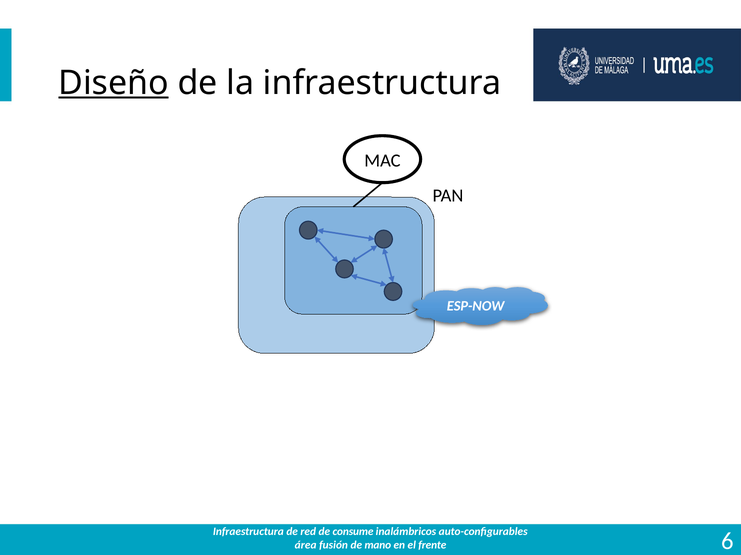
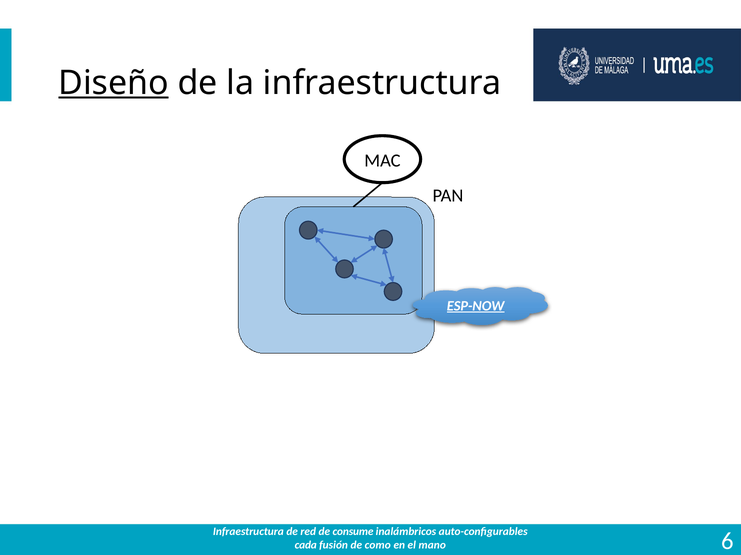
ESP-NOW underline: none -> present
área: área -> cada
mano: mano -> como
frente: frente -> mano
